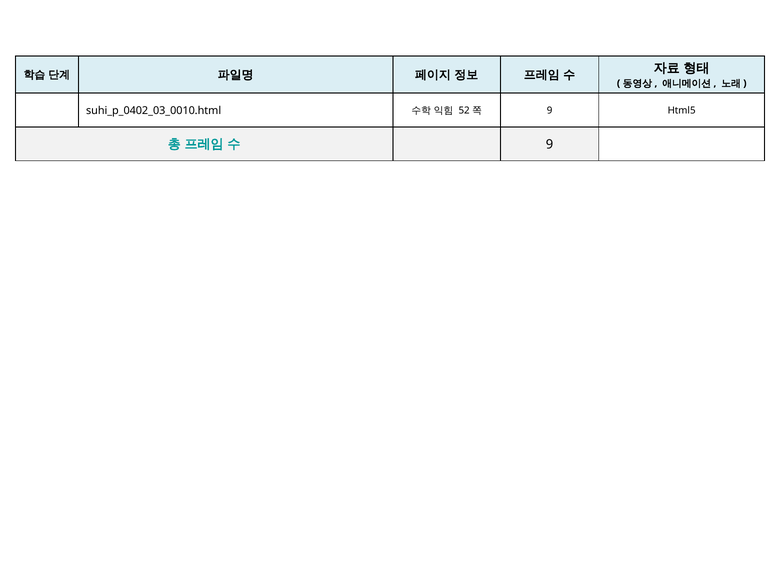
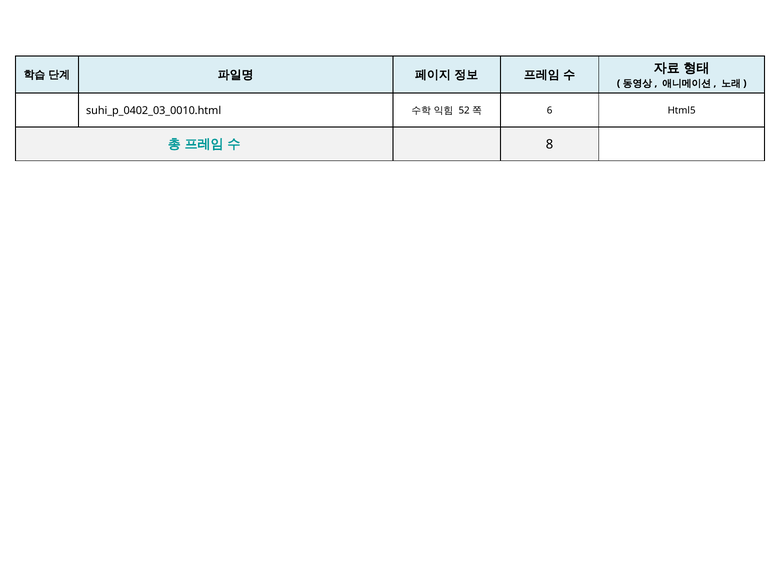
9 at (550, 111): 9 -> 6
9 at (550, 145): 9 -> 8
